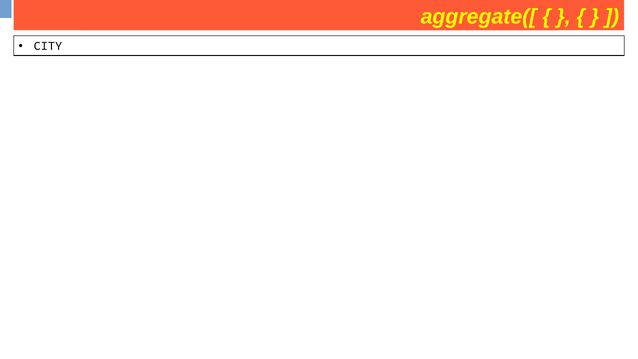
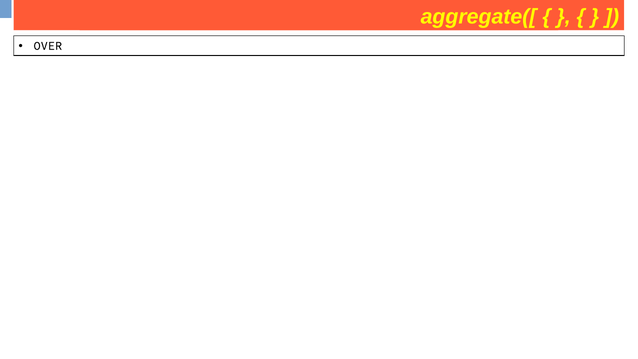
CITY: CITY -> OVER
